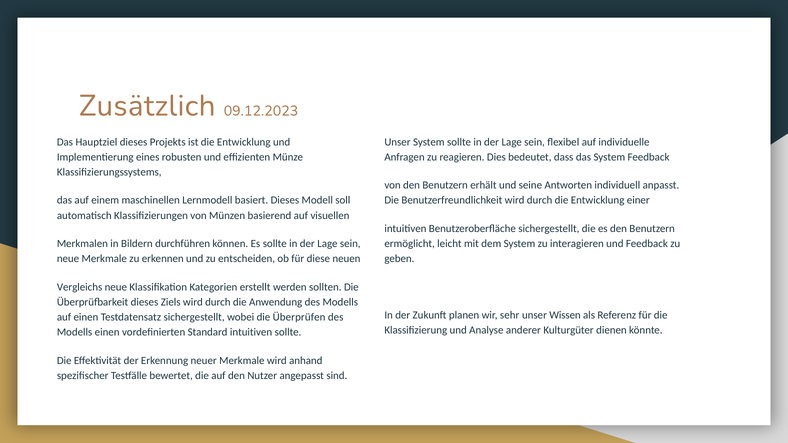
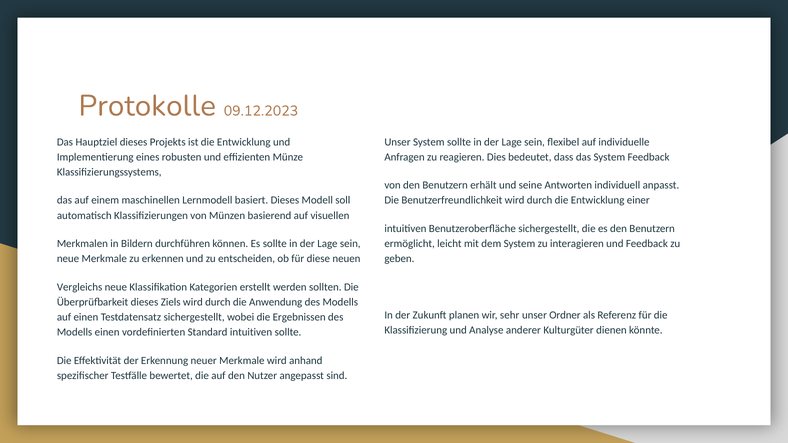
Zusätzlich: Zusätzlich -> Protokolle
Wissen: Wissen -> Ordner
Überprüfen: Überprüfen -> Ergebnissen
